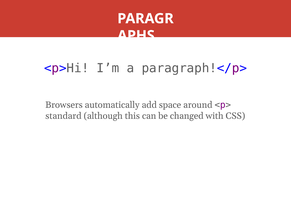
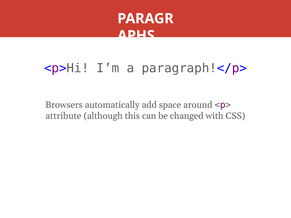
standard: standard -> attribute
